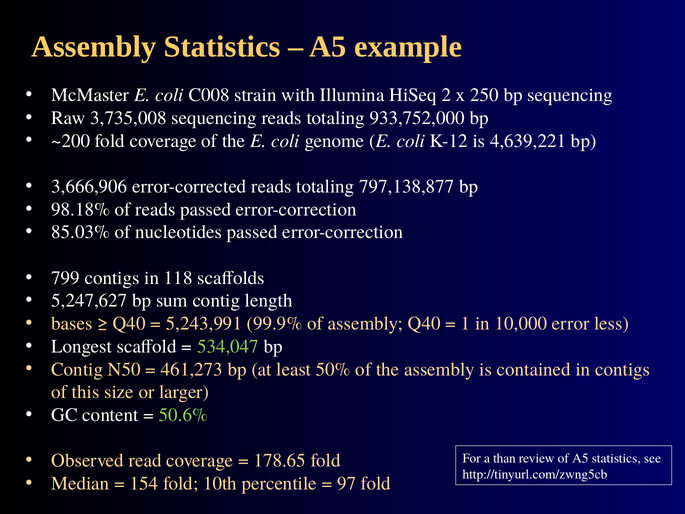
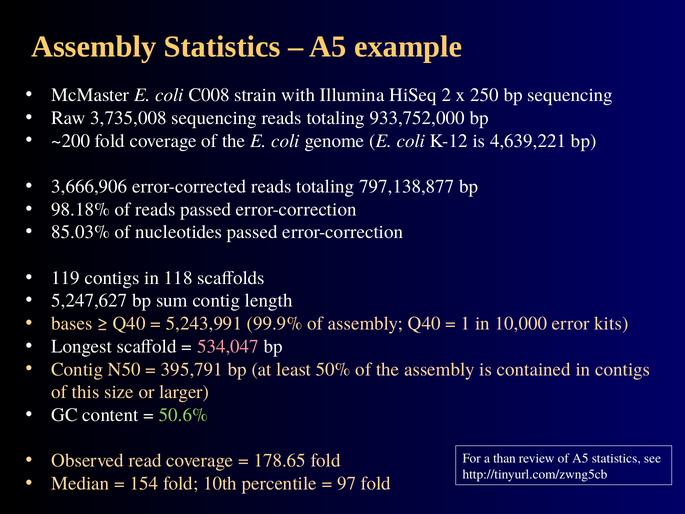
799: 799 -> 119
less: less -> kits
534,047 colour: light green -> pink
461,273: 461,273 -> 395,791
